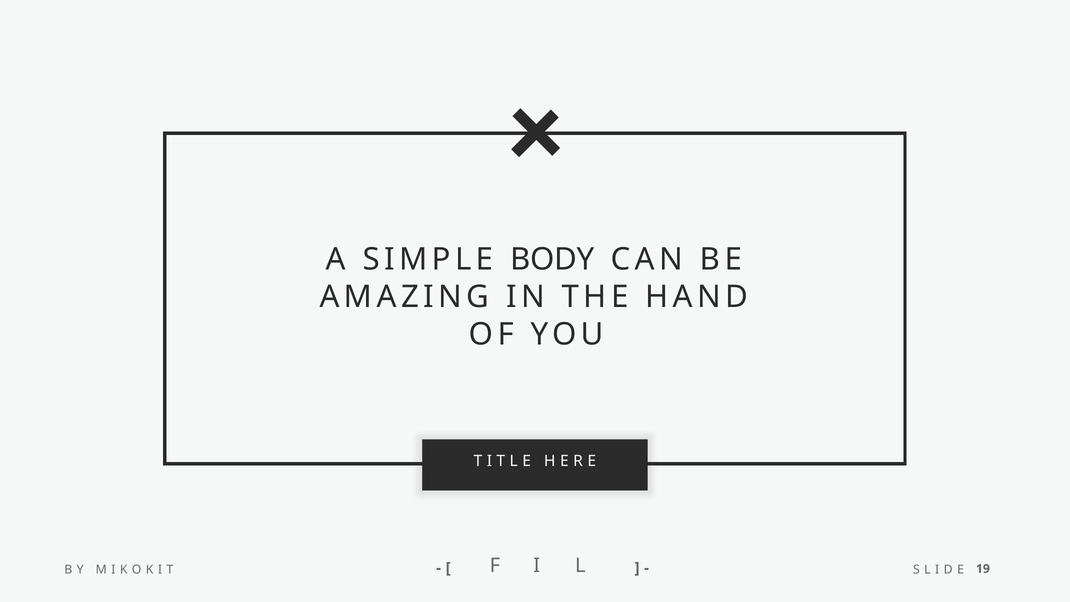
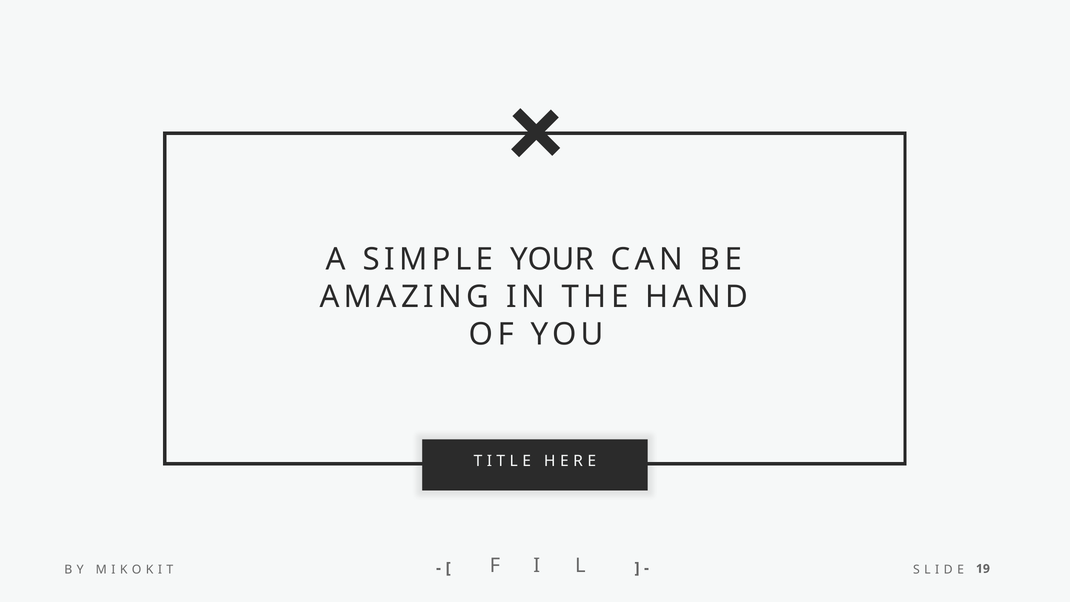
BODY: BODY -> YOUR
